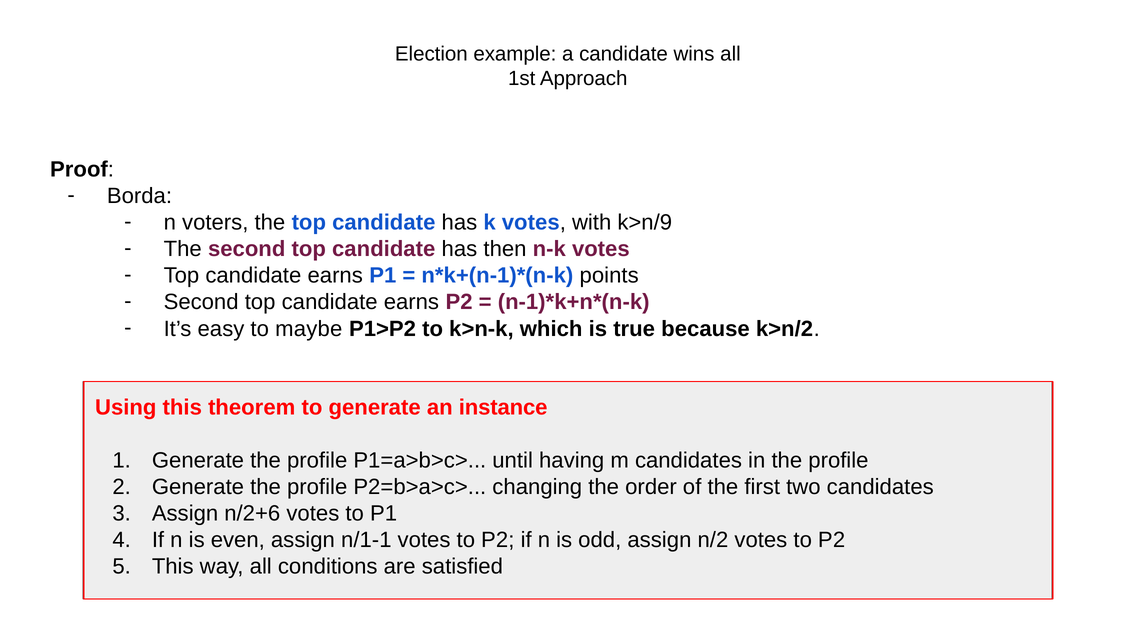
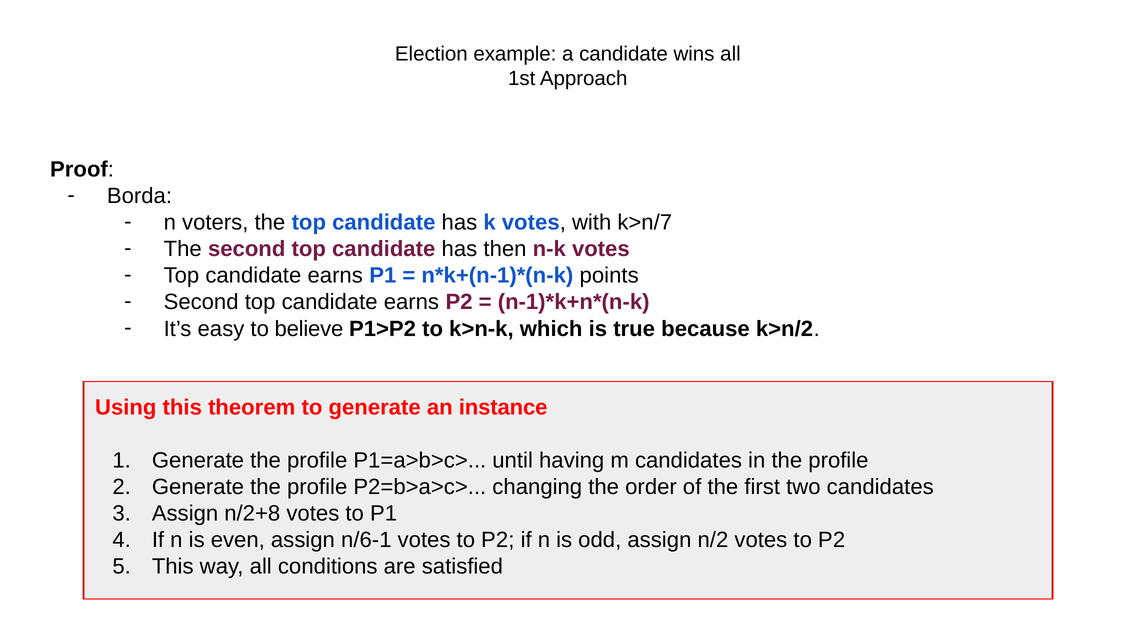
k>n/9: k>n/9 -> k>n/7
maybe: maybe -> believe
n/2+6: n/2+6 -> n/2+8
n/1-1: n/1-1 -> n/6-1
